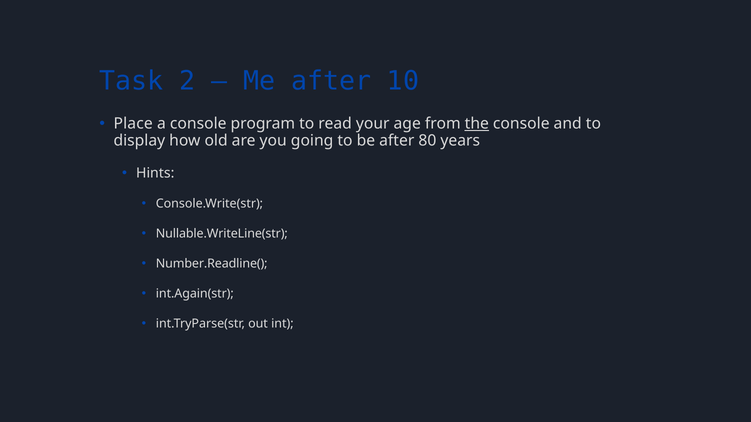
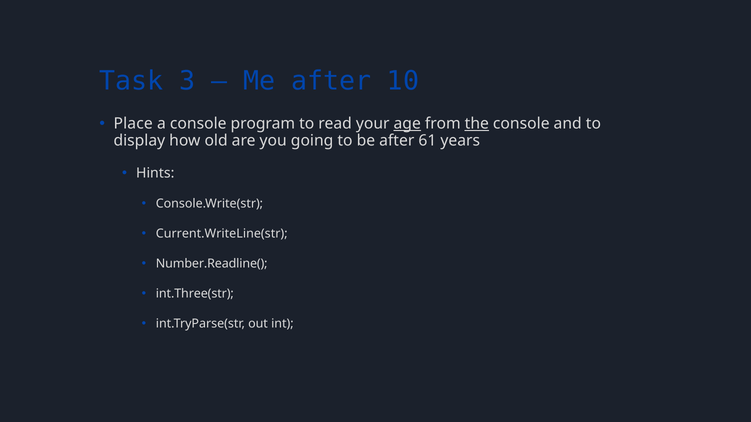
2: 2 -> 3
age underline: none -> present
80: 80 -> 61
Nullable.WriteLine(str: Nullable.WriteLine(str -> Current.WriteLine(str
int.Again(str: int.Again(str -> int.Three(str
